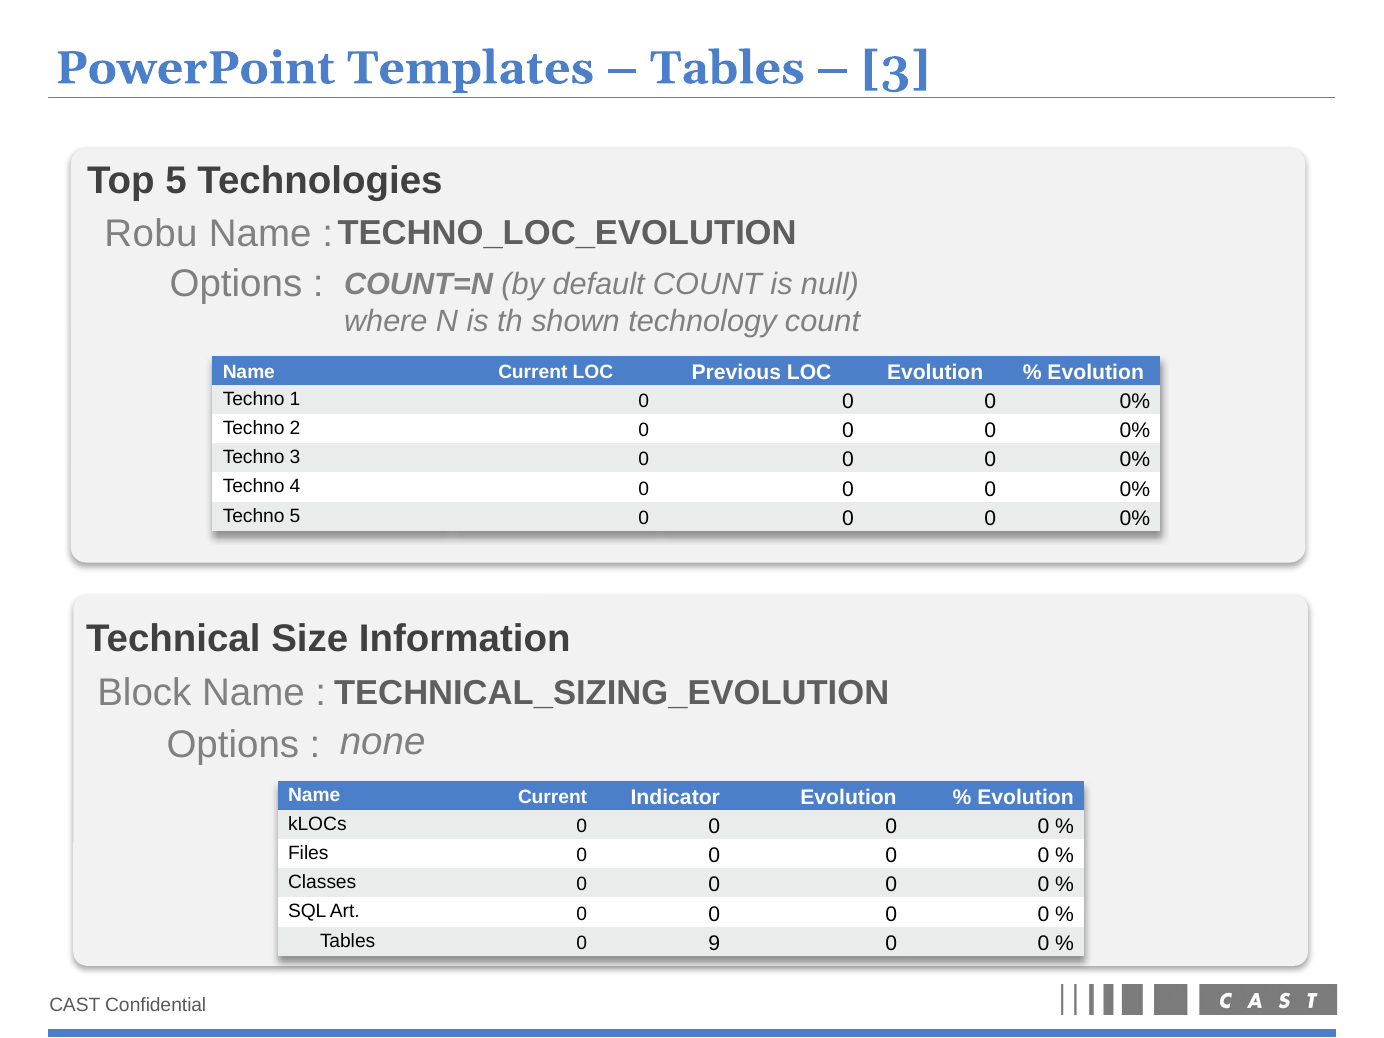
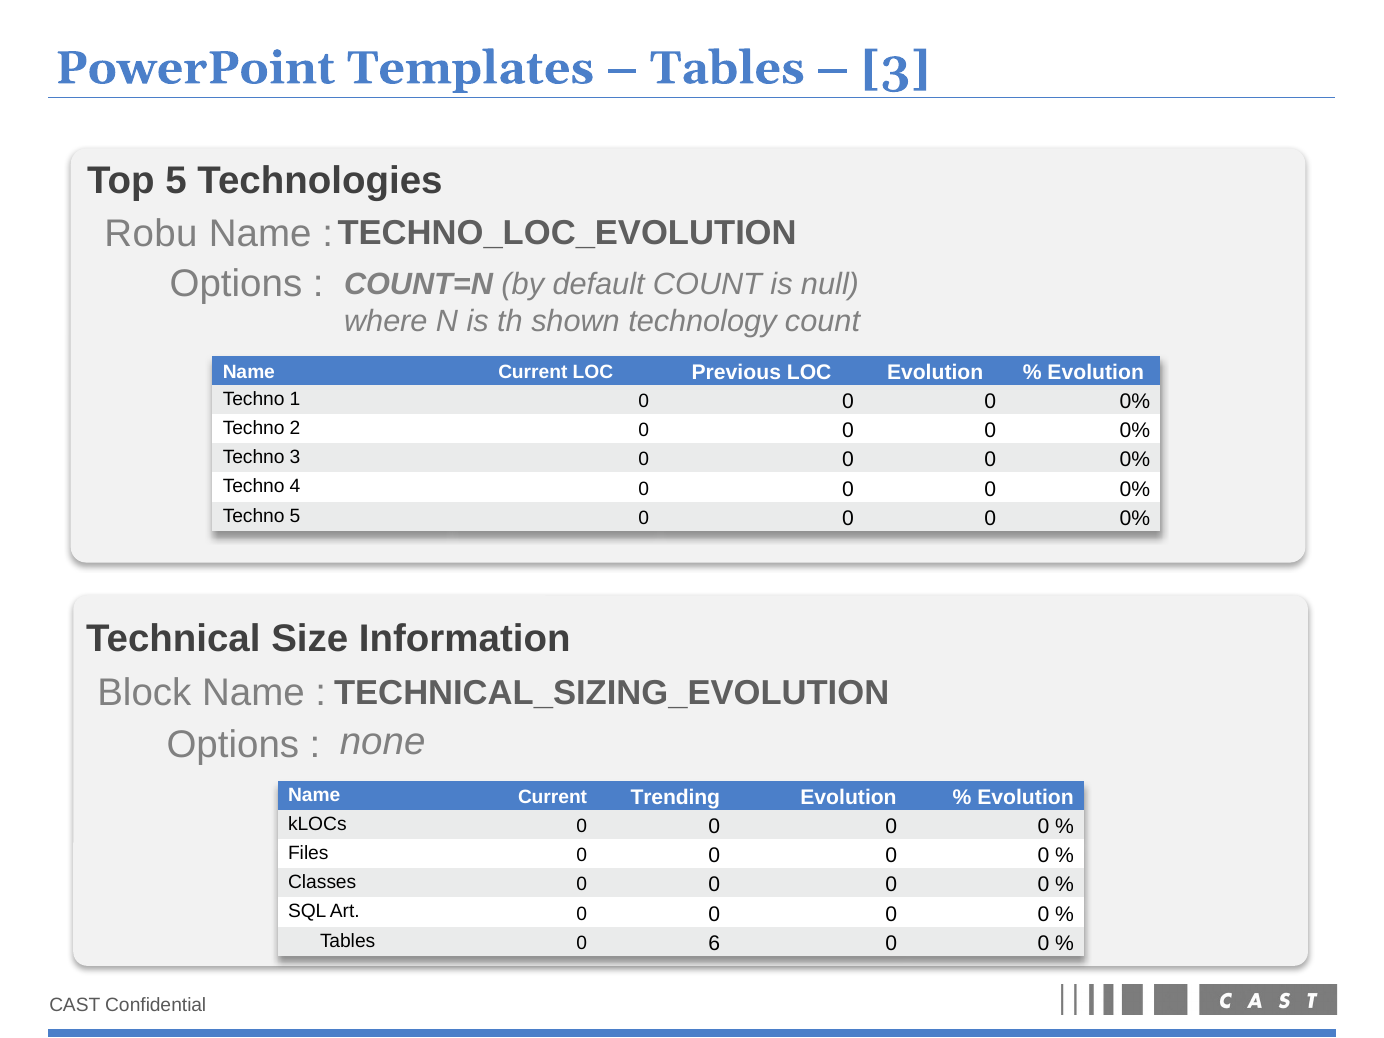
Indicator: Indicator -> Trending
9: 9 -> 6
